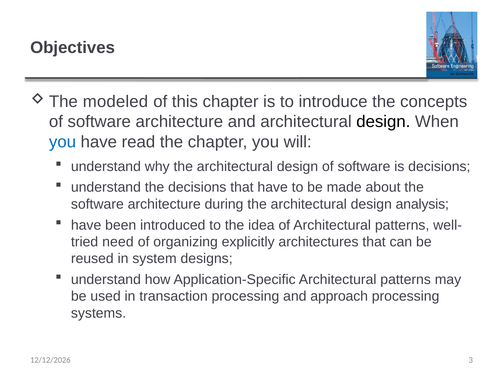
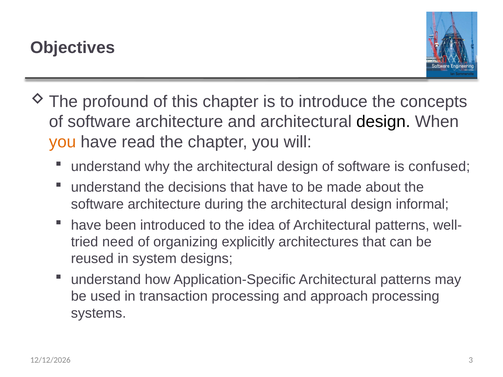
modeled: modeled -> profound
you at (62, 142) colour: blue -> orange
is decisions: decisions -> confused
analysis: analysis -> informal
